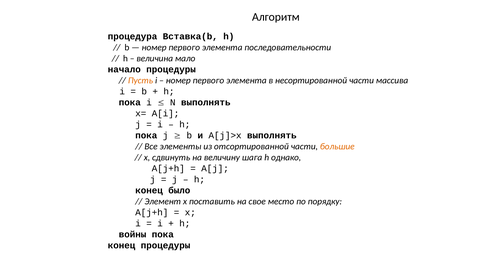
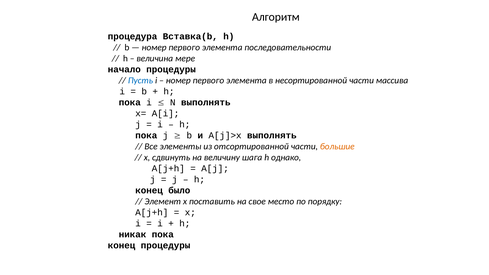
мало: мало -> мере
Пусть colour: orange -> blue
войны: войны -> никак
